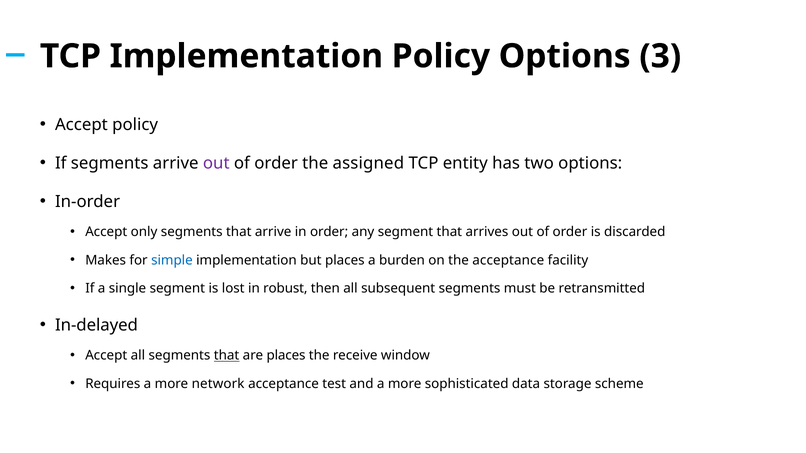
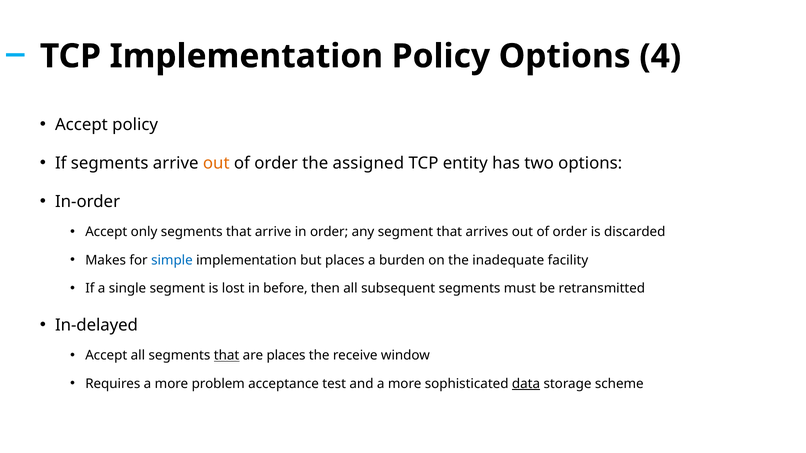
3: 3 -> 4
out at (216, 163) colour: purple -> orange
the acceptance: acceptance -> inadequate
robust: robust -> before
network: network -> problem
data underline: none -> present
